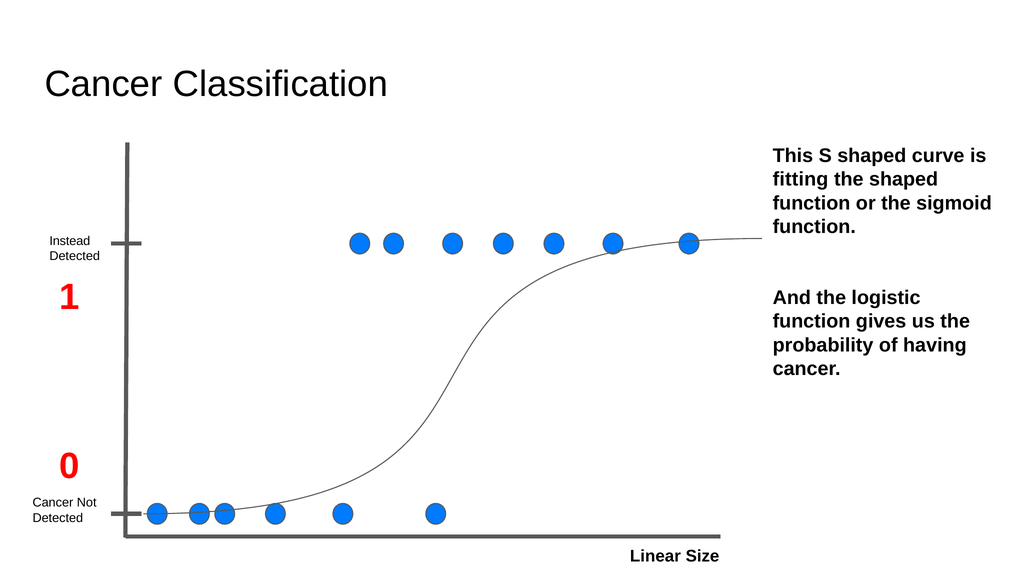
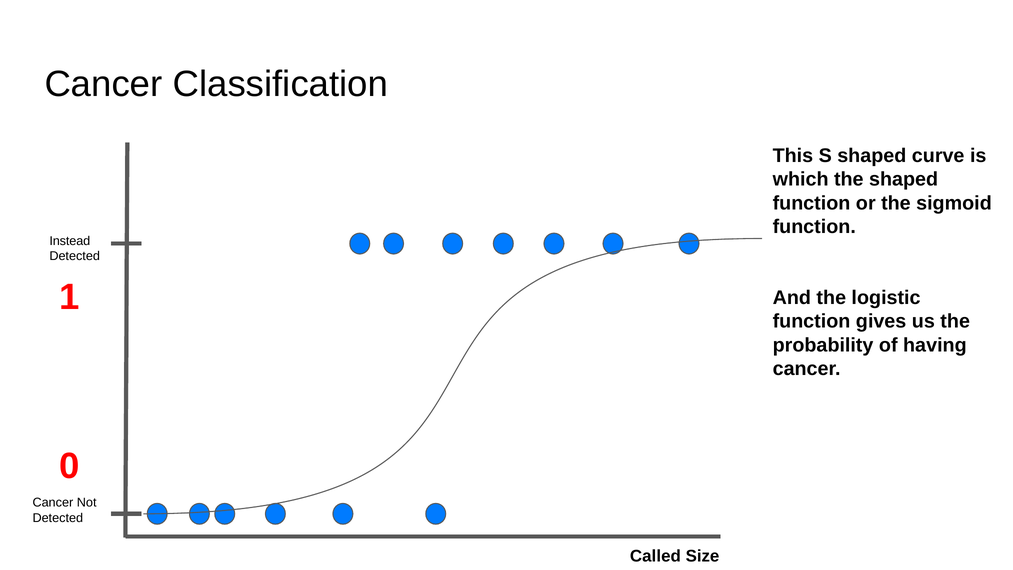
fitting: fitting -> which
Linear: Linear -> Called
